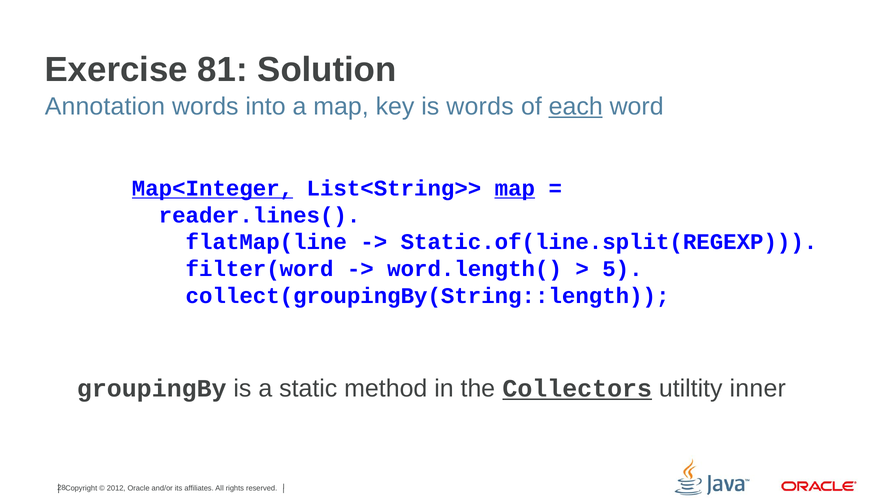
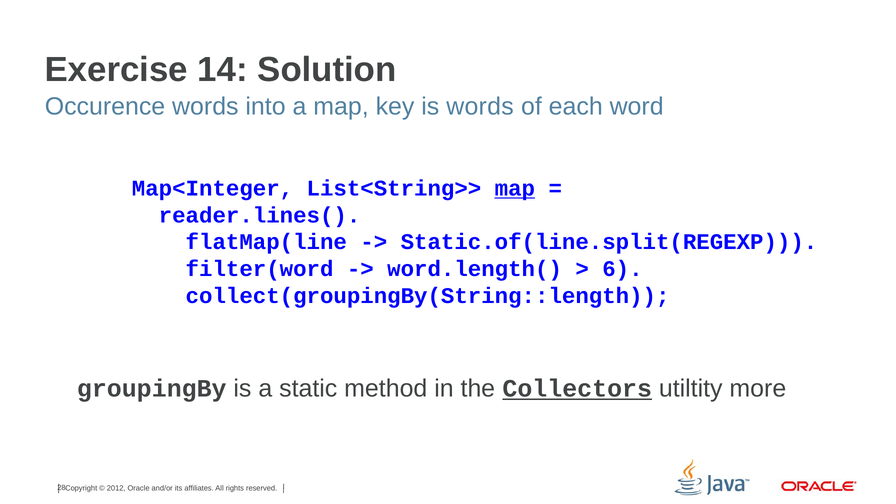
81: 81 -> 14
Annotation: Annotation -> Occurence
each underline: present -> none
Map<Integer underline: present -> none
5: 5 -> 6
inner: inner -> more
